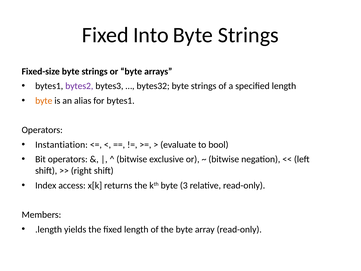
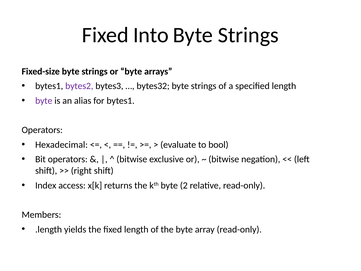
byte at (44, 101) colour: orange -> purple
Instantiation: Instantiation -> Hexadecimal
3: 3 -> 2
